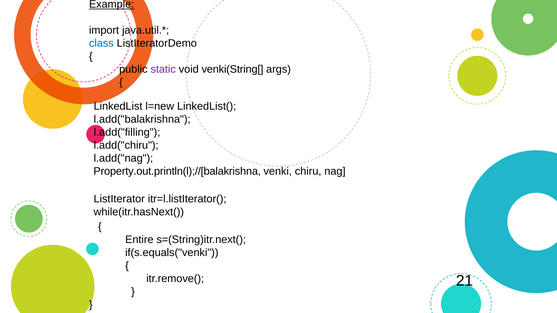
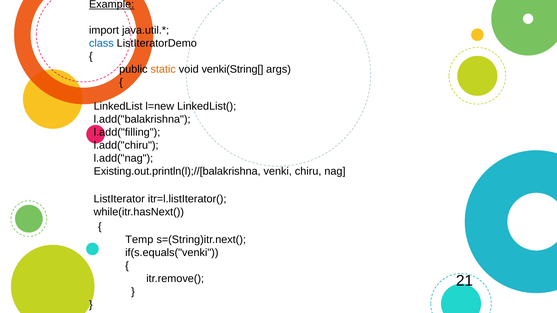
static colour: purple -> orange
Property.out.println(l);//[balakrishna: Property.out.println(l);//[balakrishna -> Existing.out.println(l);//[balakrishna
Entire: Entire -> Temp
